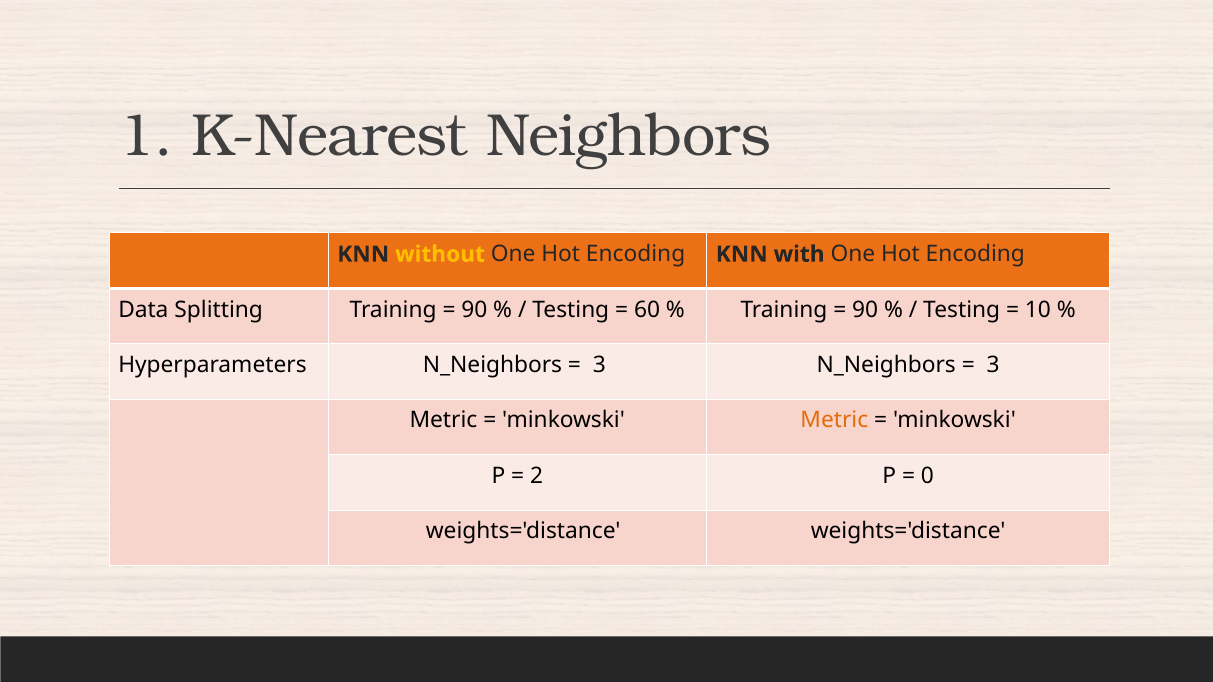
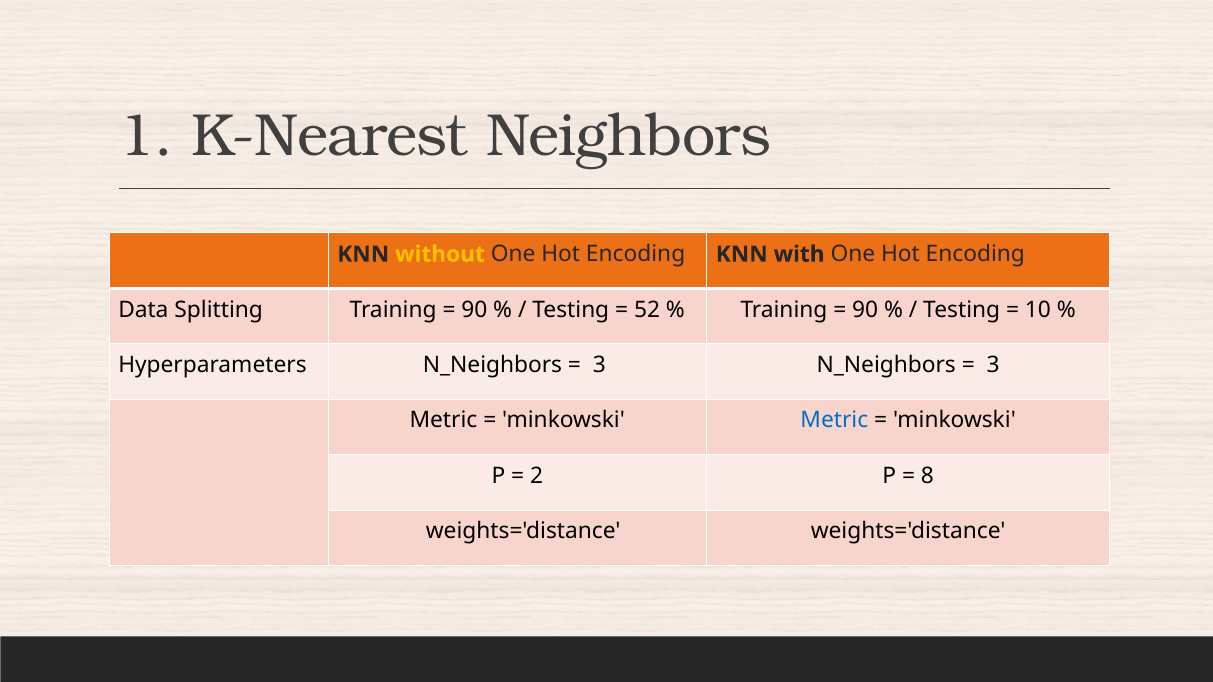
60: 60 -> 52
Metric at (834, 421) colour: orange -> blue
0: 0 -> 8
